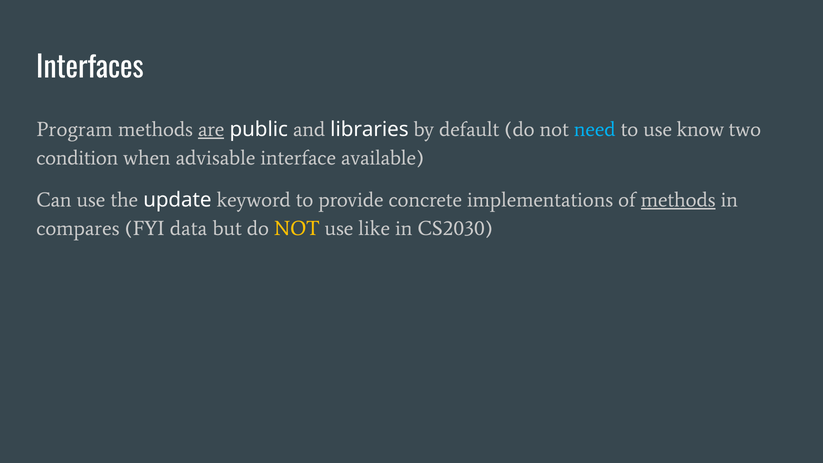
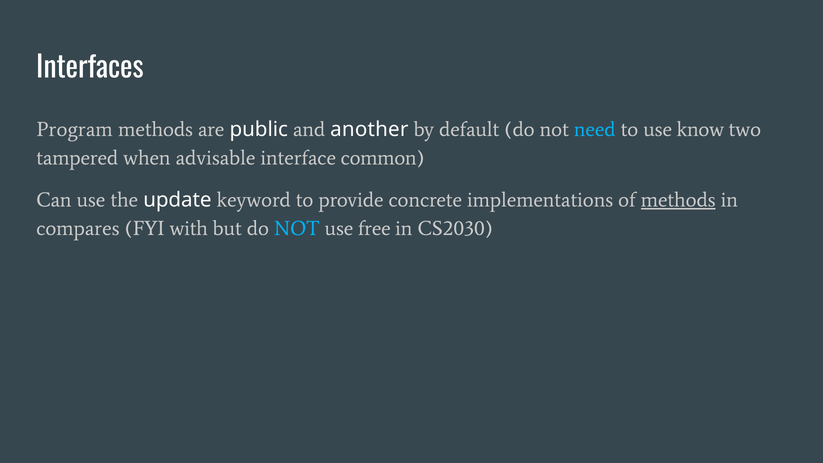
are underline: present -> none
libraries: libraries -> another
condition: condition -> tampered
available: available -> common
data: data -> with
NOT at (297, 228) colour: yellow -> light blue
like: like -> free
